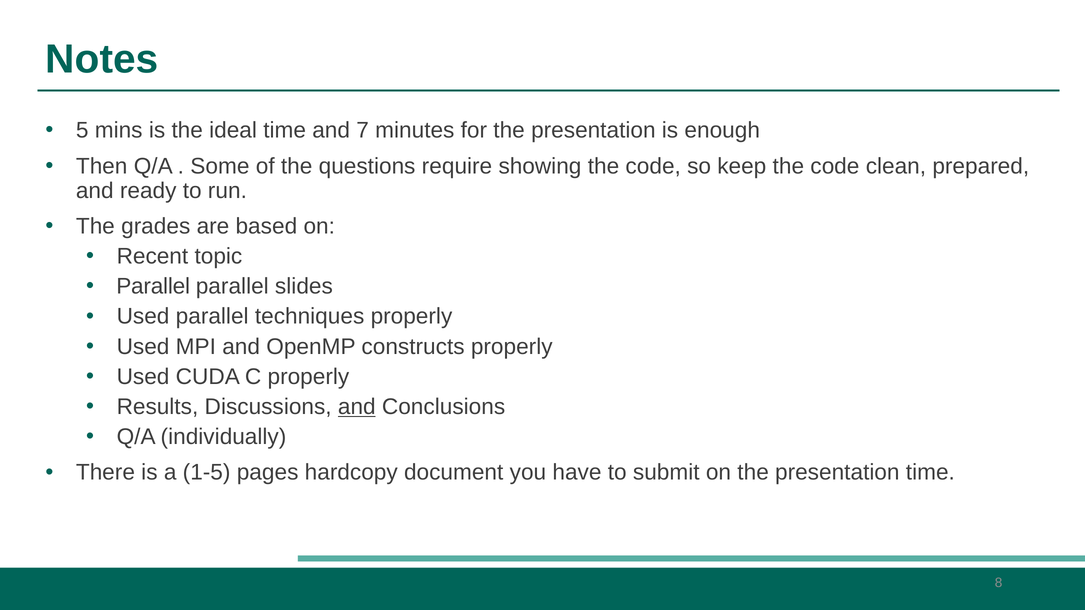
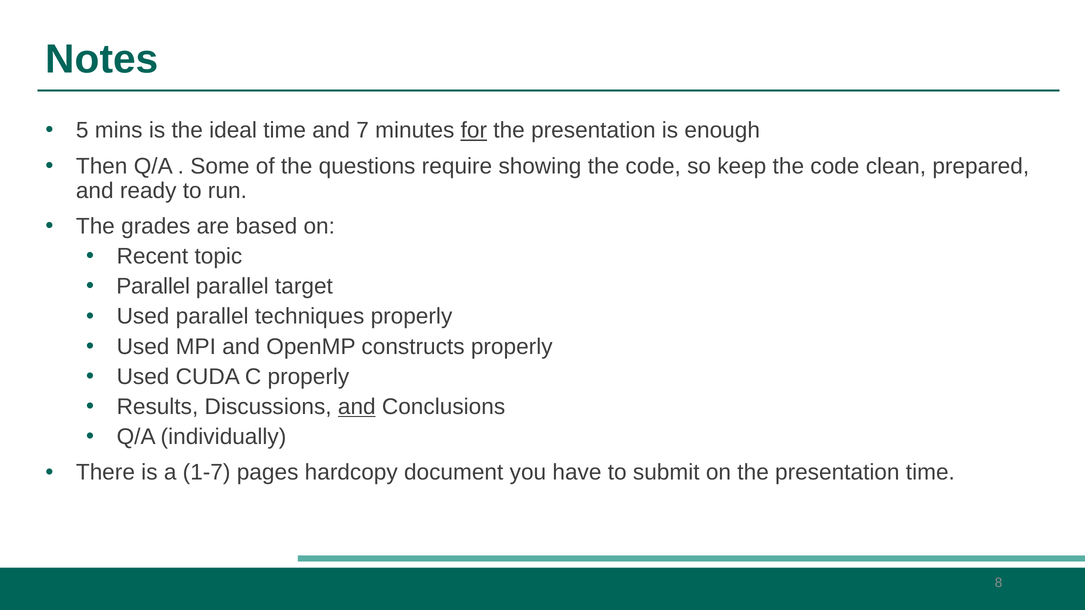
for underline: none -> present
slides: slides -> target
1-5: 1-5 -> 1-7
